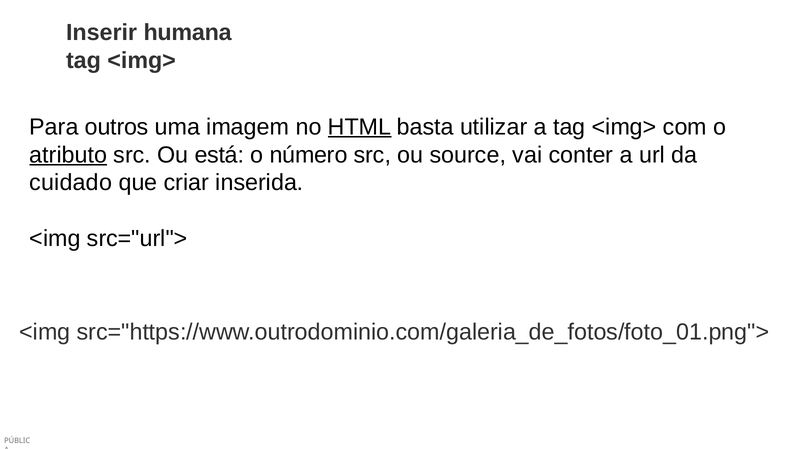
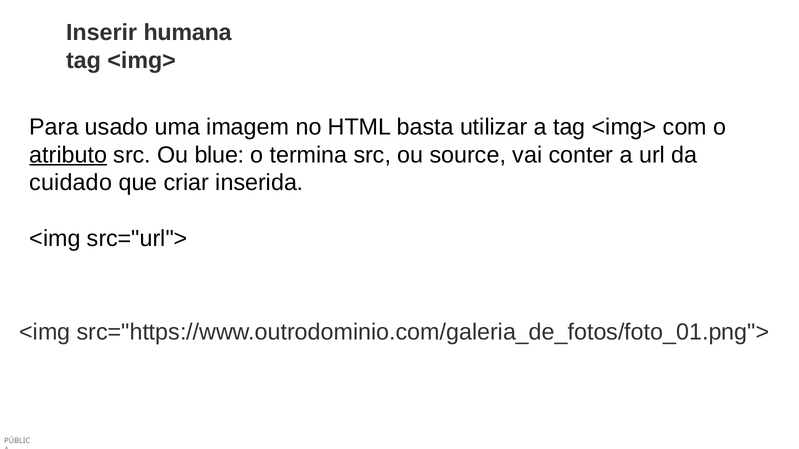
outros: outros -> usado
HTML underline: present -> none
está: está -> blue
número: número -> termina
